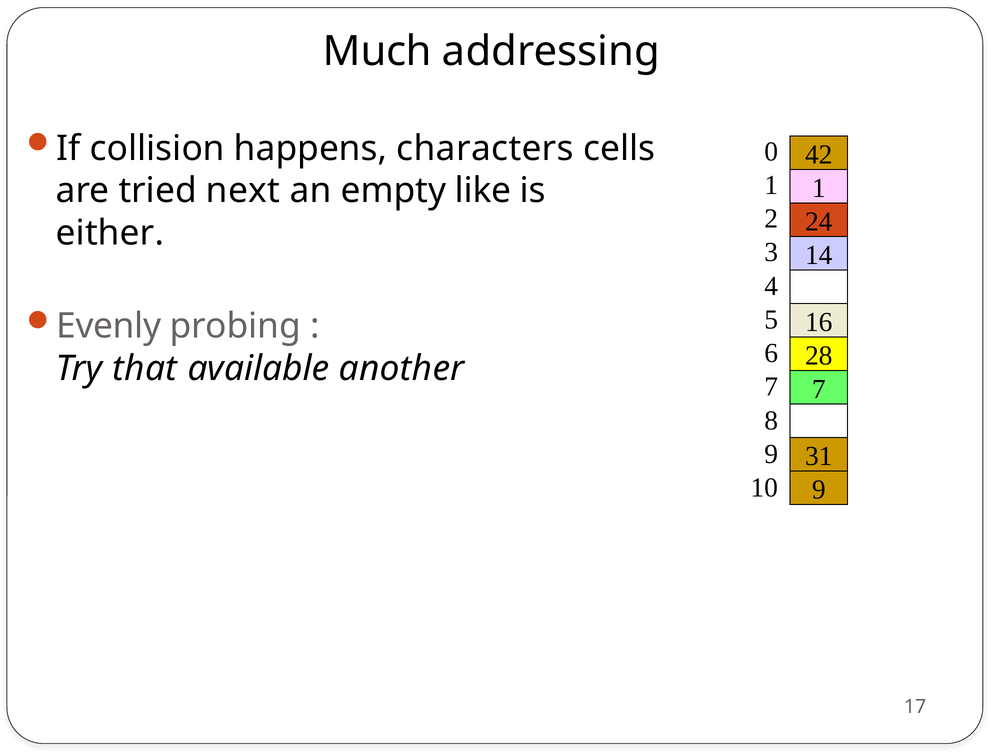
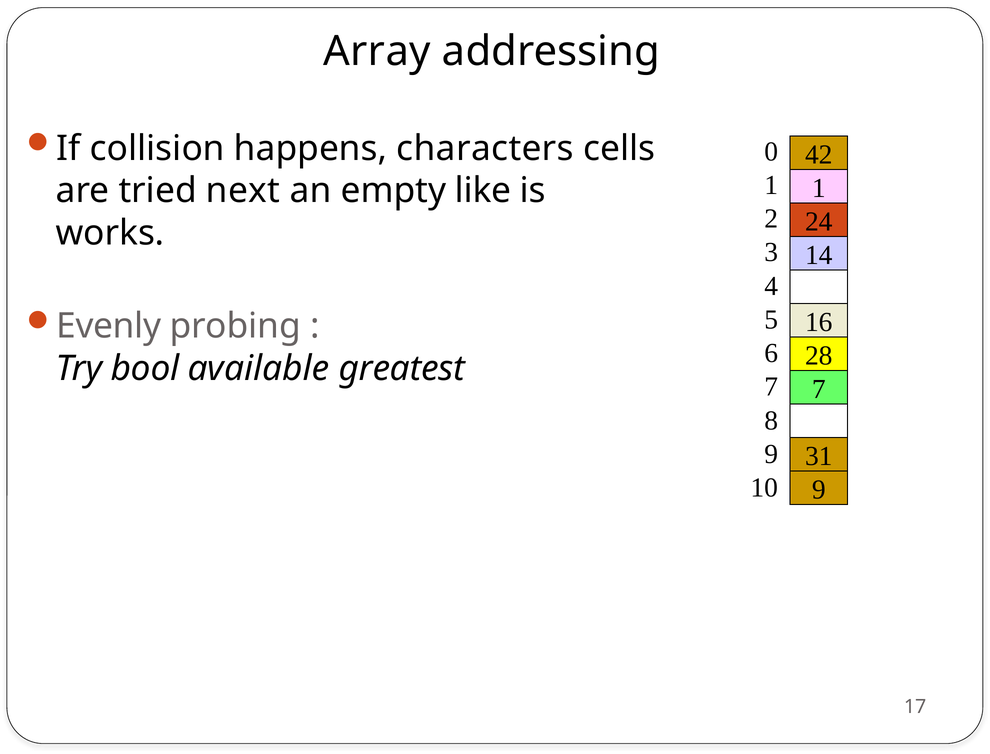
Much: Much -> Array
either: either -> works
that: that -> bool
another: another -> greatest
